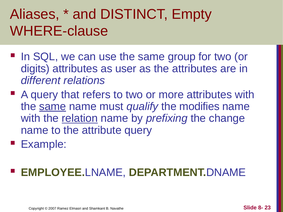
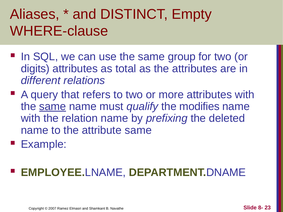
user: user -> total
relation underline: present -> none
change: change -> deleted
attribute query: query -> same
